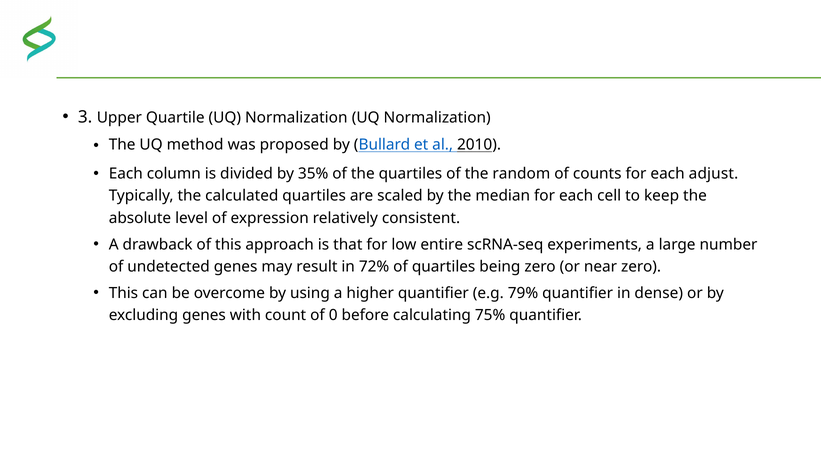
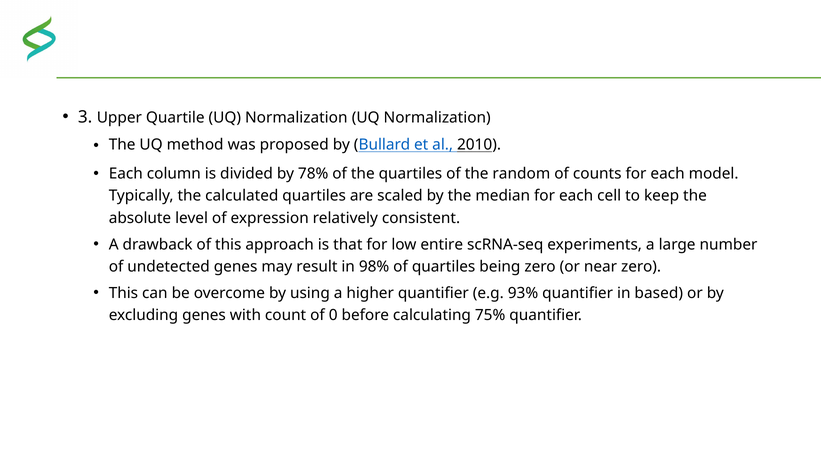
35%: 35% -> 78%
adjust: adjust -> model
72%: 72% -> 98%
79%: 79% -> 93%
dense: dense -> based
